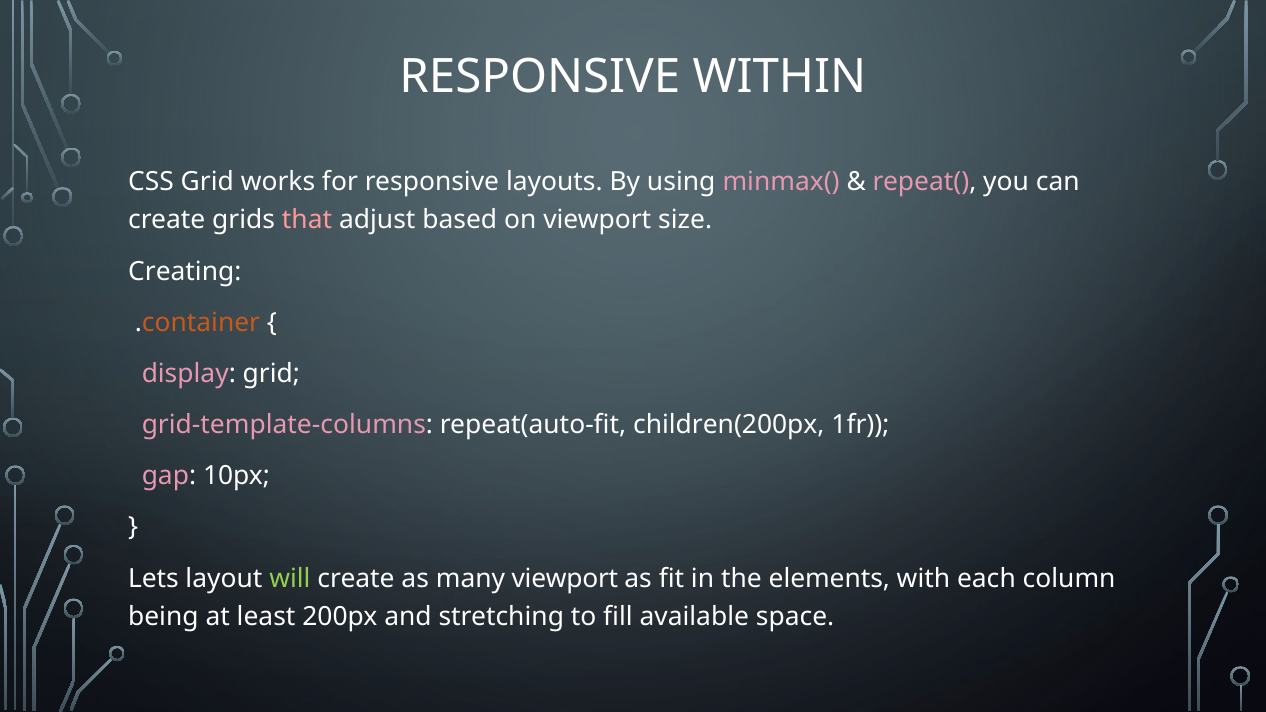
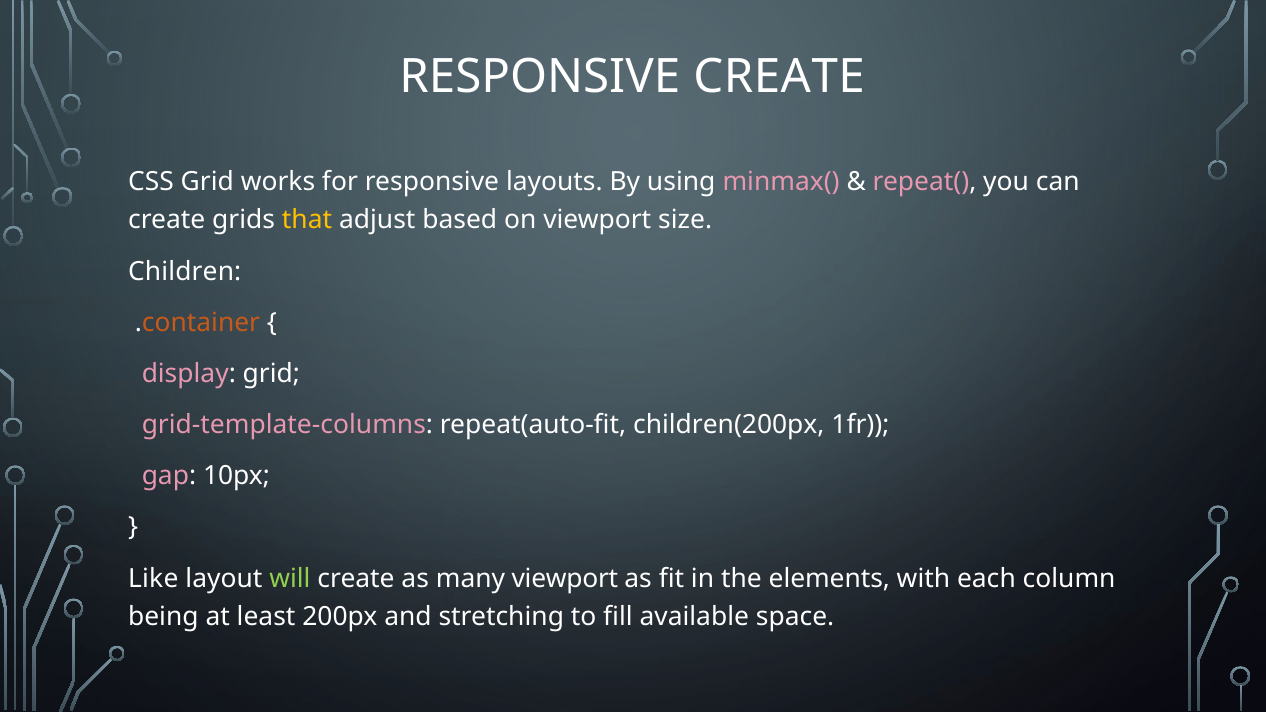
RESPONSIVE WITHIN: WITHIN -> CREATE
that colour: pink -> yellow
Creating: Creating -> Children
Lets: Lets -> Like
